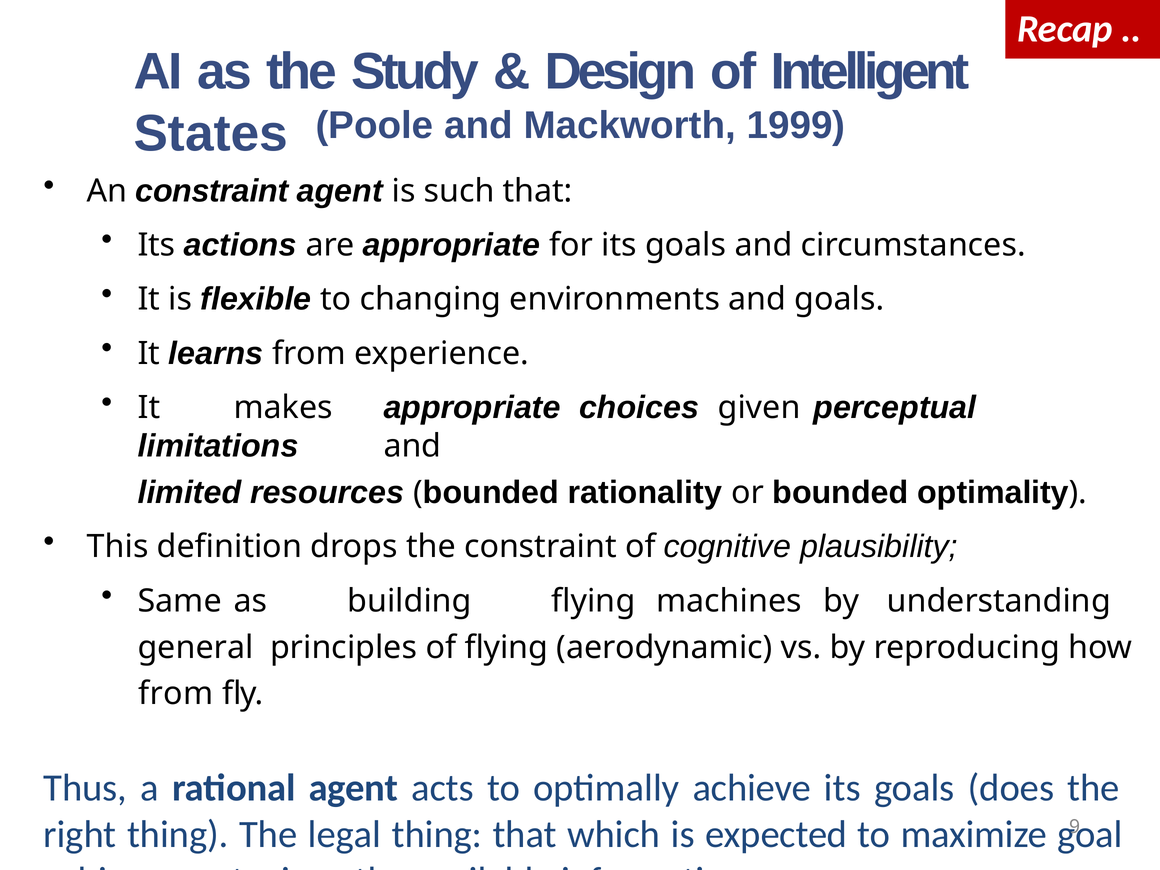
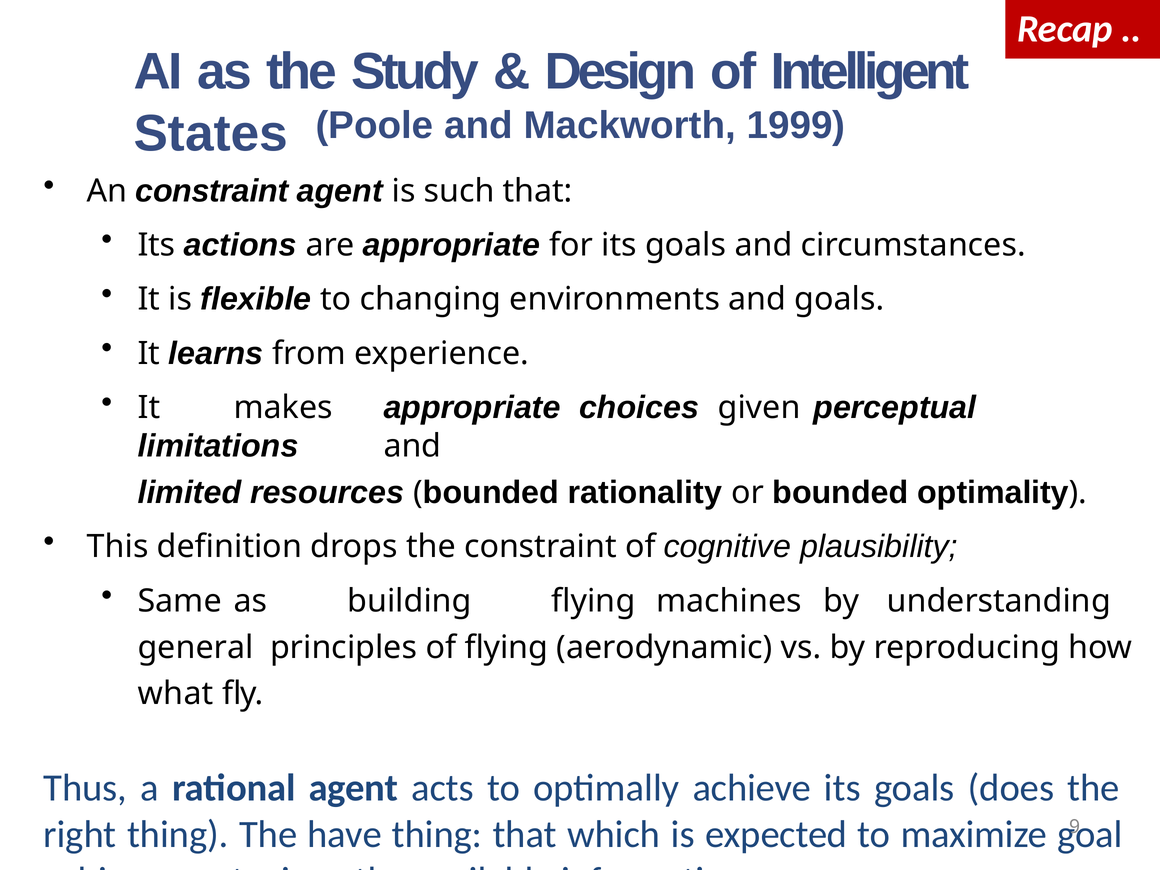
from at (176, 694): from -> what
legal: legal -> have
